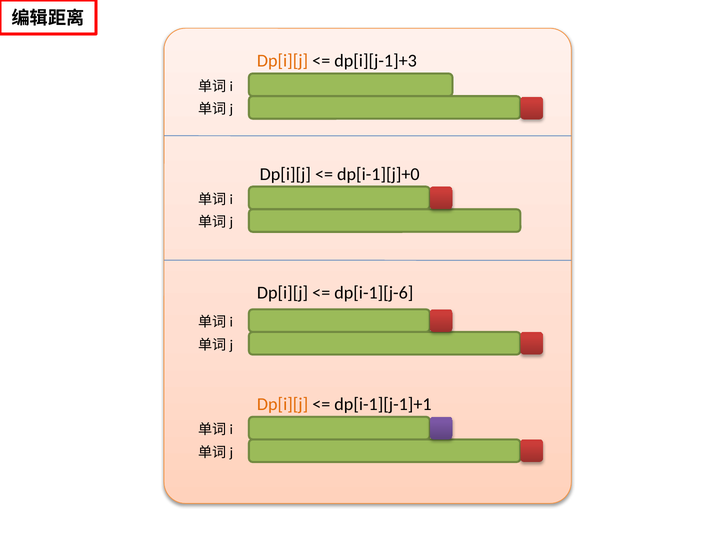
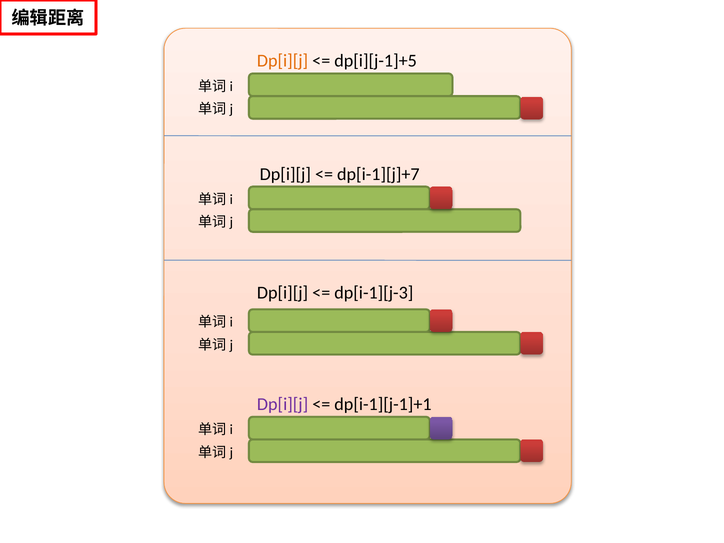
dp[i][j-1]+3: dp[i][j-1]+3 -> dp[i][j-1]+5
dp[i-1][j]+0: dp[i-1][j]+0 -> dp[i-1][j]+7
dp[i-1][j-6: dp[i-1][j-6 -> dp[i-1][j-3
Dp[i][j at (283, 404) colour: orange -> purple
